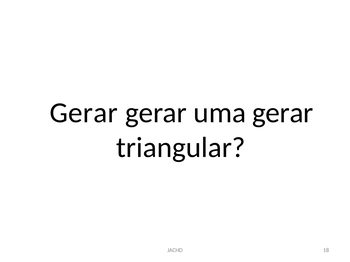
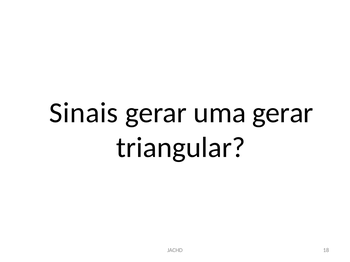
Gerar at (84, 113): Gerar -> Sinais
